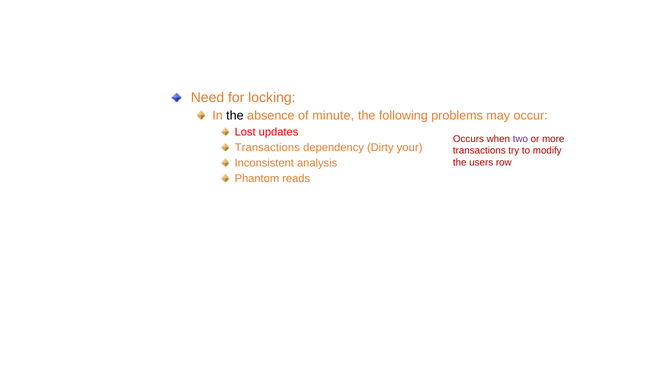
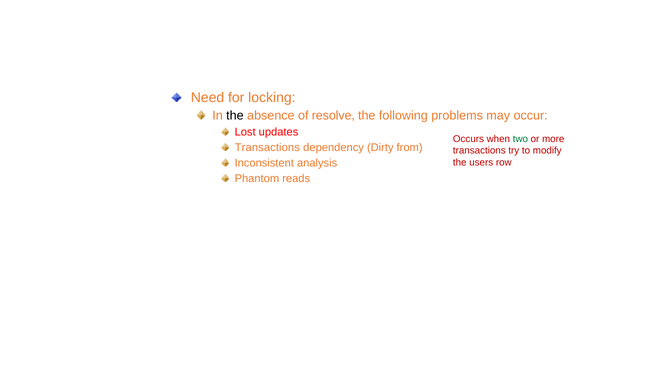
minute: minute -> resolve
two colour: purple -> green
your: your -> from
